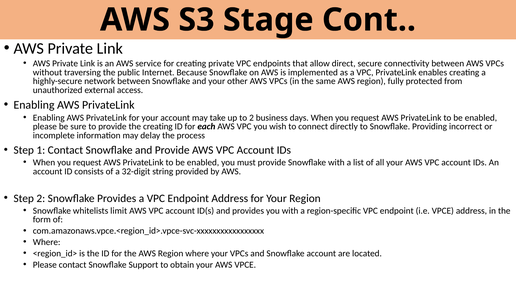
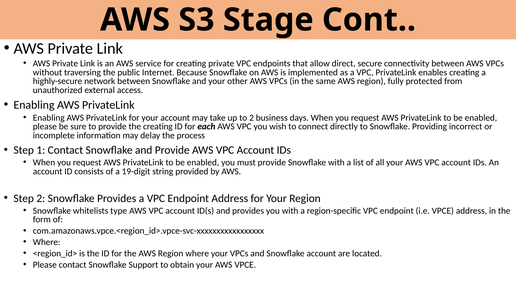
32-digit: 32-digit -> 19-digit
limit: limit -> type
